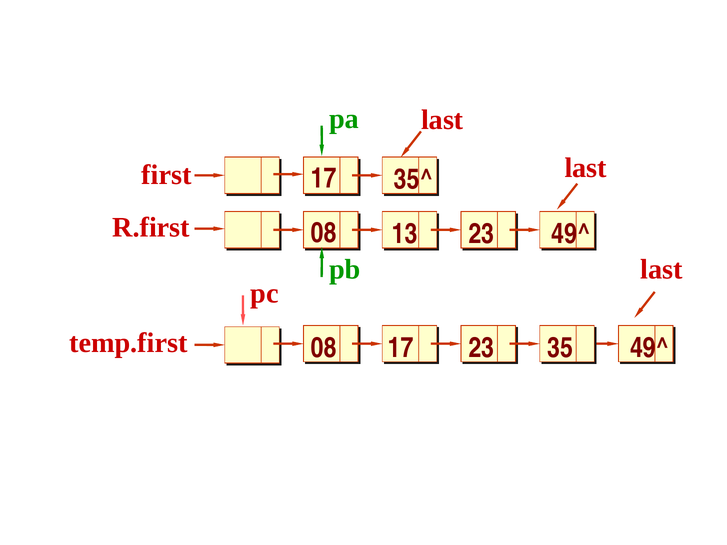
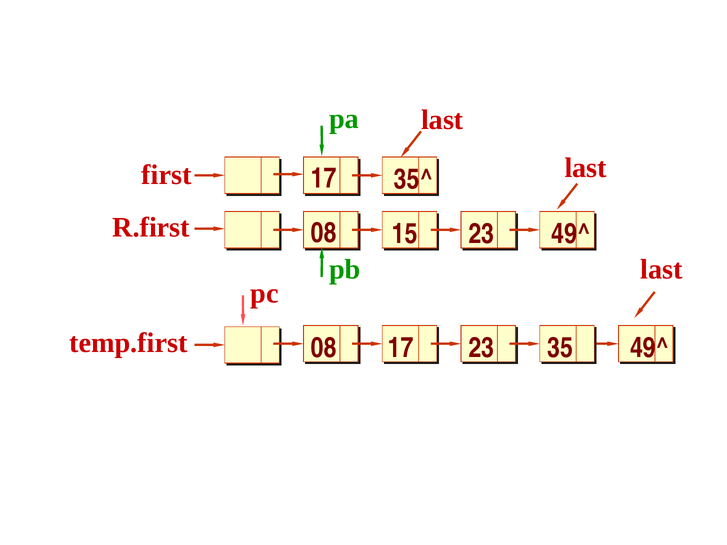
13: 13 -> 15
